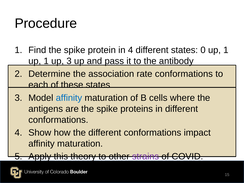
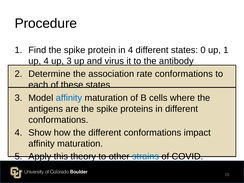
1 at (46, 61): 1 -> 4
pass: pass -> virus
strains colour: purple -> blue
